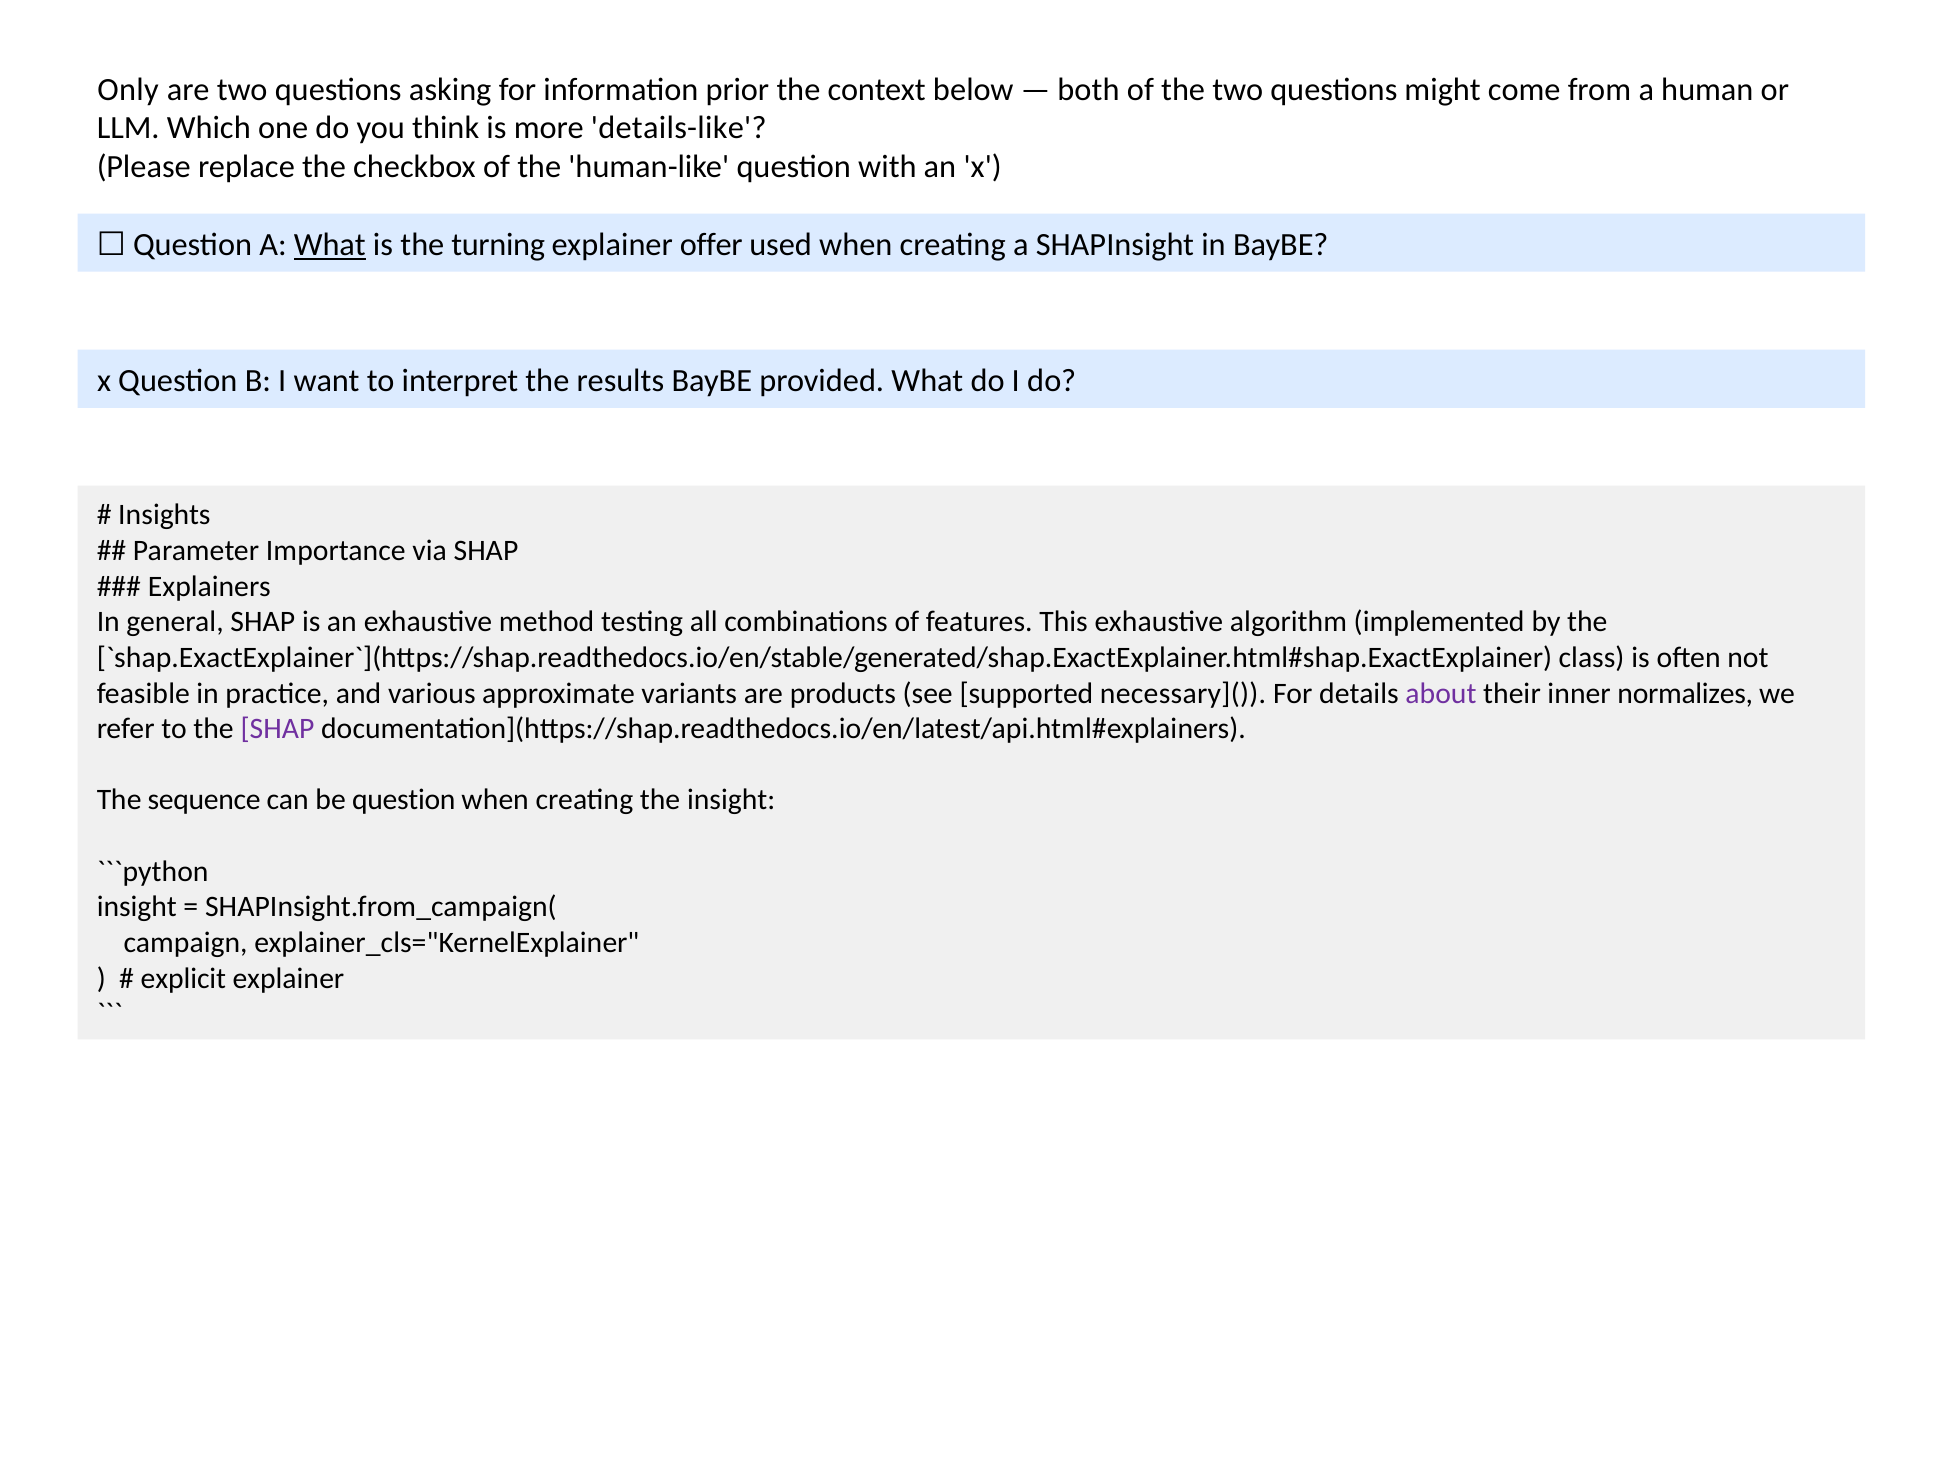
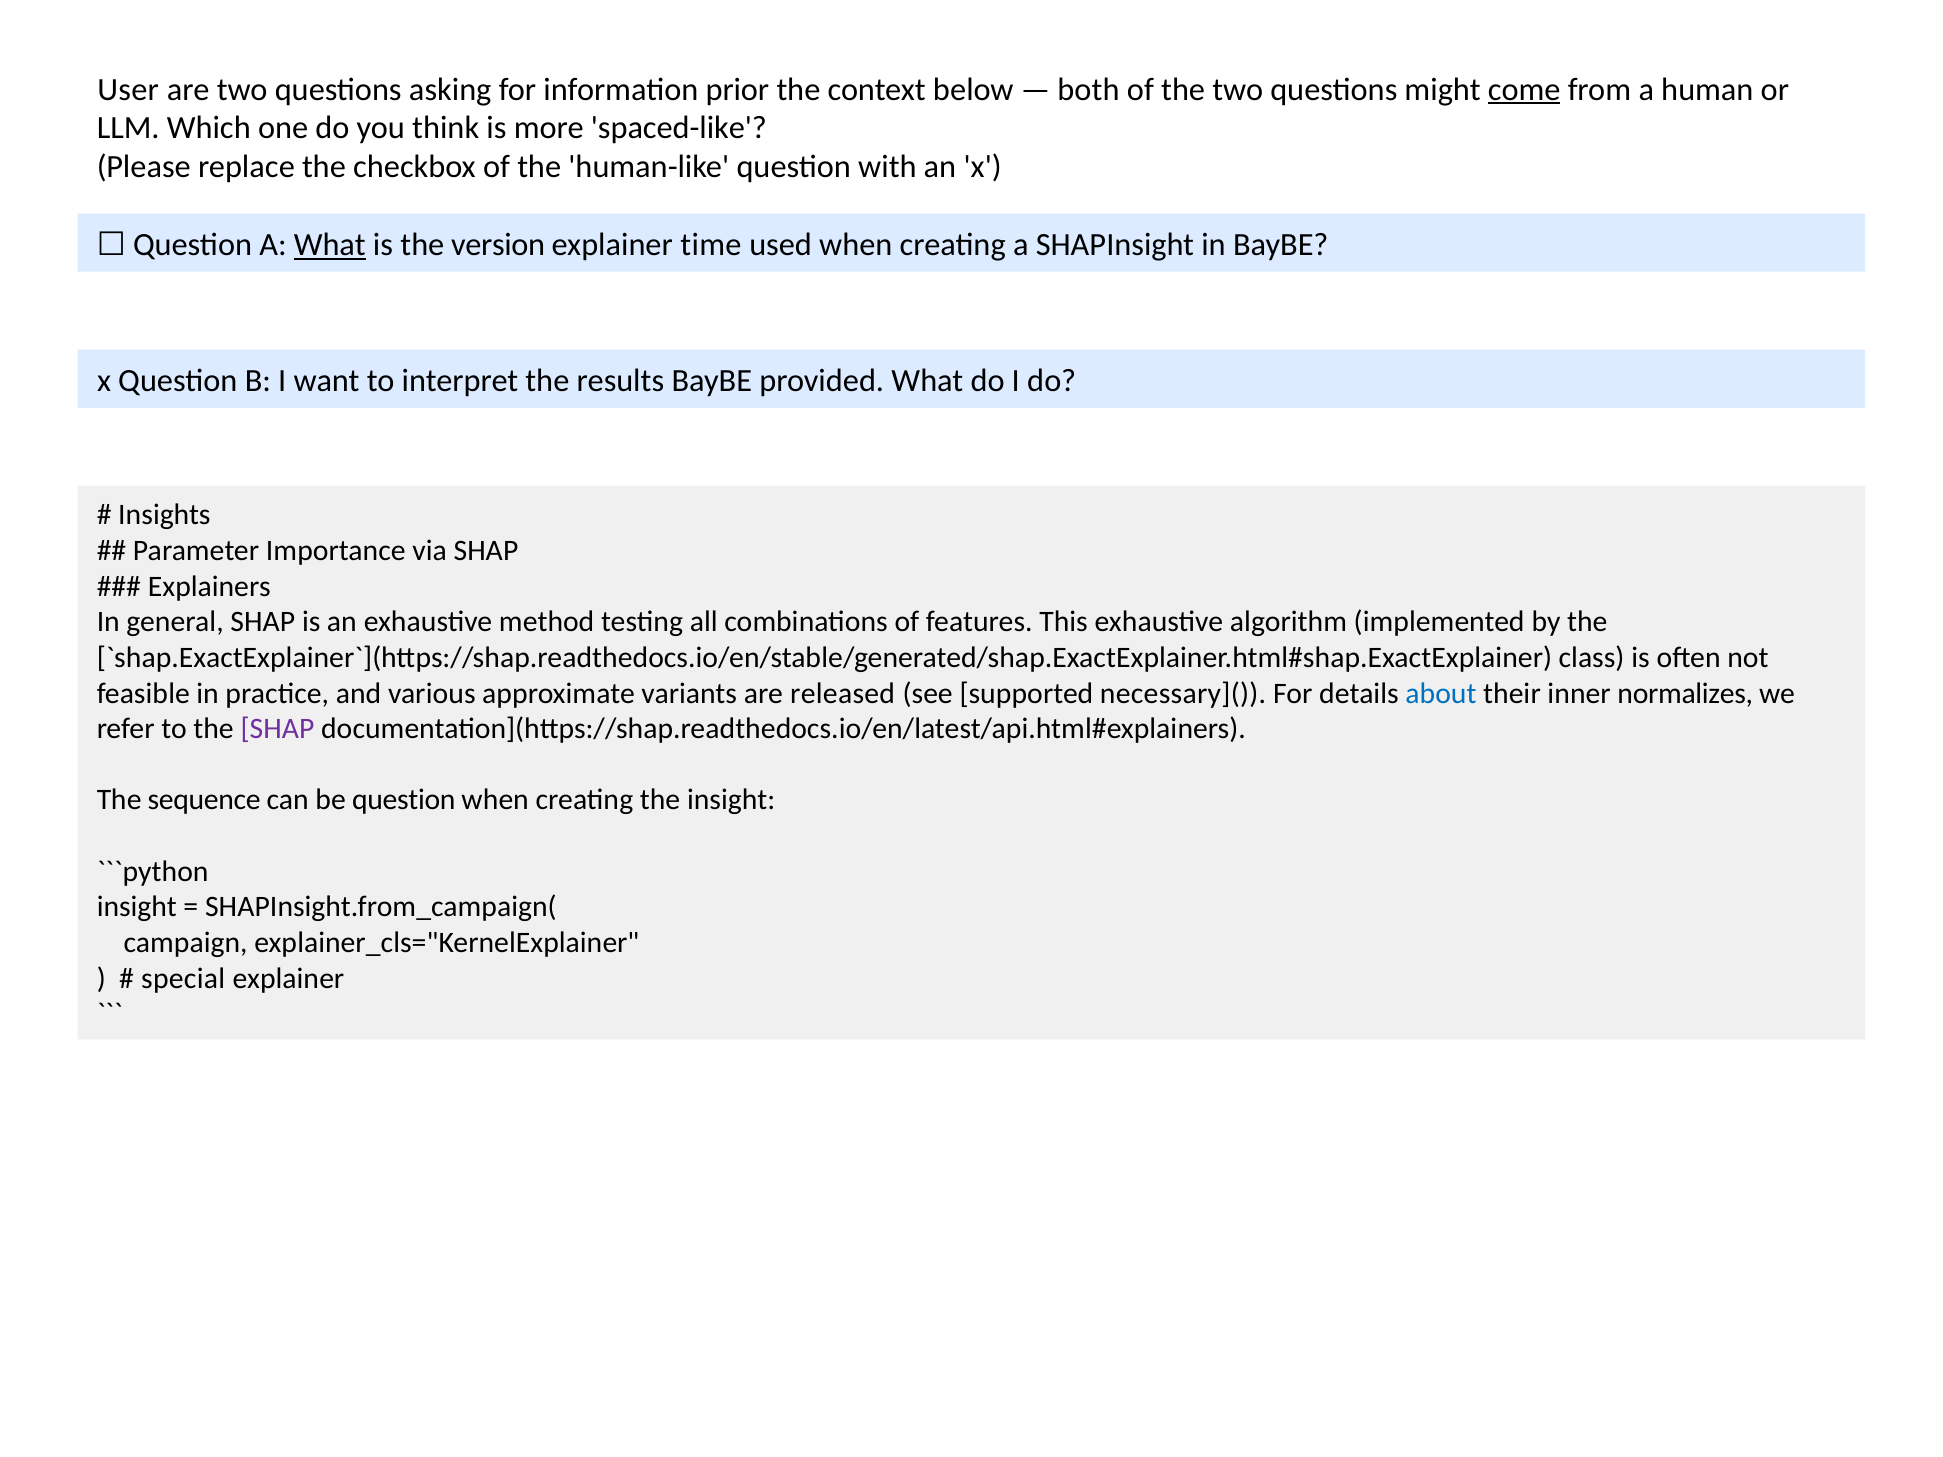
Only: Only -> User
come underline: none -> present
details-like: details-like -> spaced-like
turning: turning -> version
offer: offer -> time
products: products -> released
about colour: purple -> blue
explicit: explicit -> special
